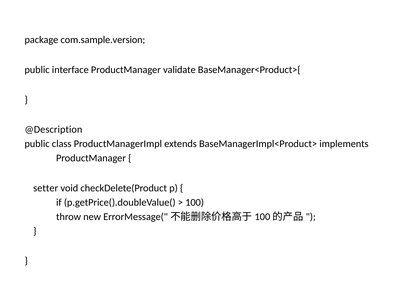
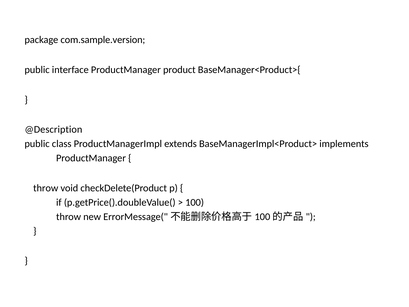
validate: validate -> product
setter at (46, 188): setter -> throw
